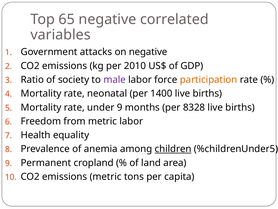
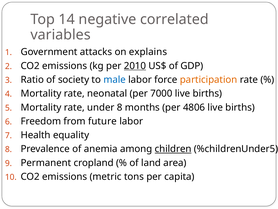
65: 65 -> 14
on negative: negative -> explains
2010 underline: none -> present
male colour: purple -> blue
1400: 1400 -> 7000
under 9: 9 -> 8
8328: 8328 -> 4806
from metric: metric -> future
